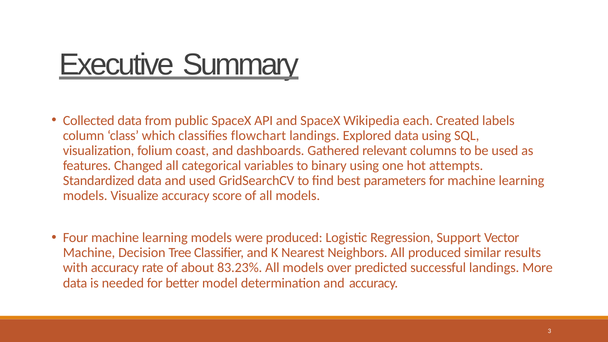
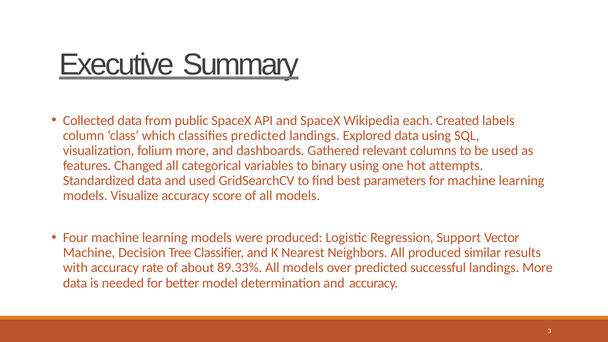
classifies flowchart: flowchart -> predicted
folium coast: coast -> more
83.23%: 83.23% -> 89.33%
